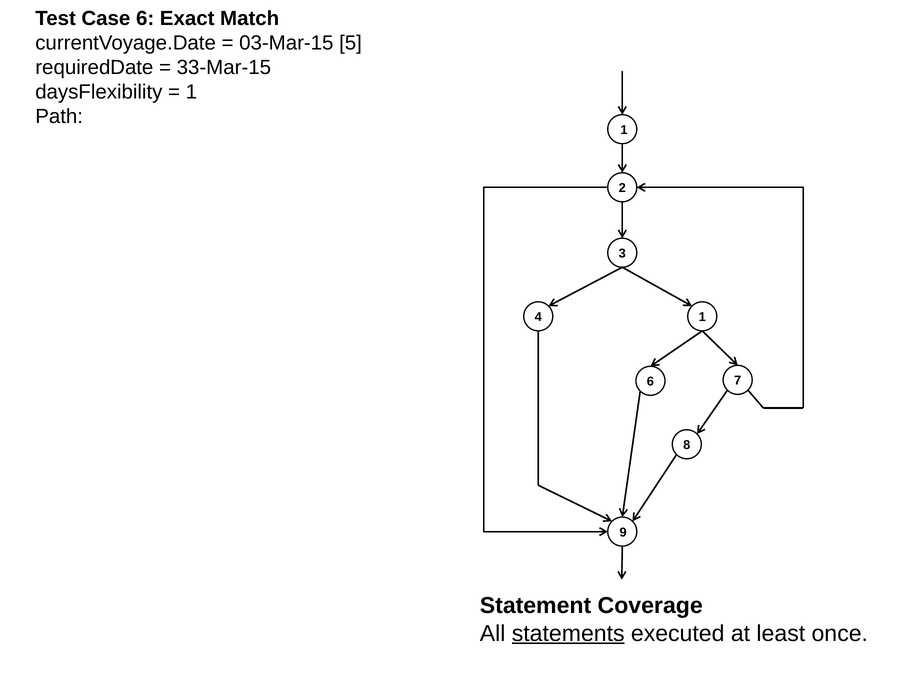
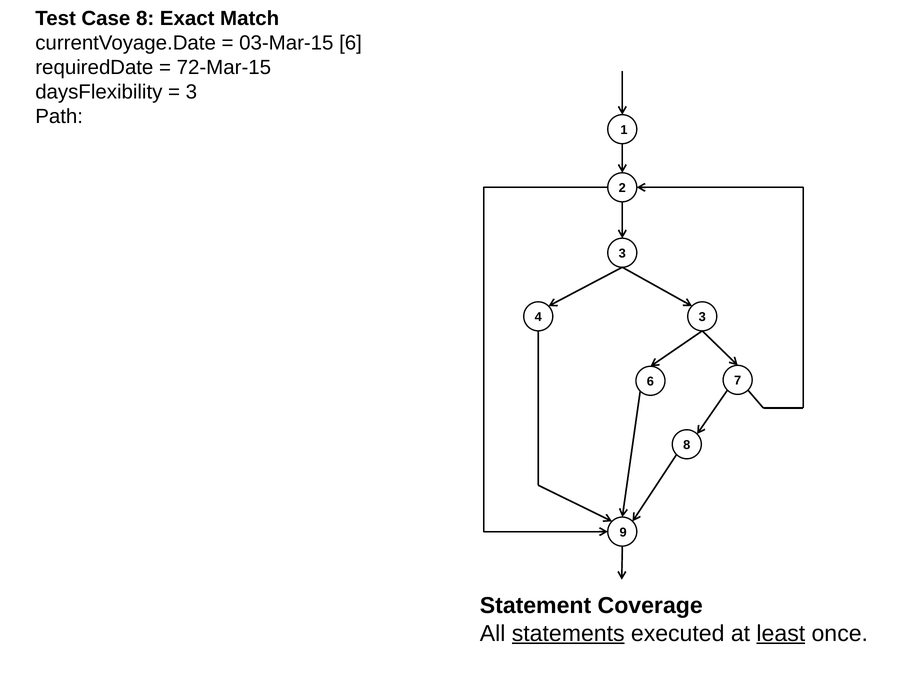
Case 6: 6 -> 8
03-Mar-15 5: 5 -> 6
33-Mar-15: 33-Mar-15 -> 72-Mar-15
1 at (191, 92): 1 -> 3
4 1: 1 -> 3
least underline: none -> present
